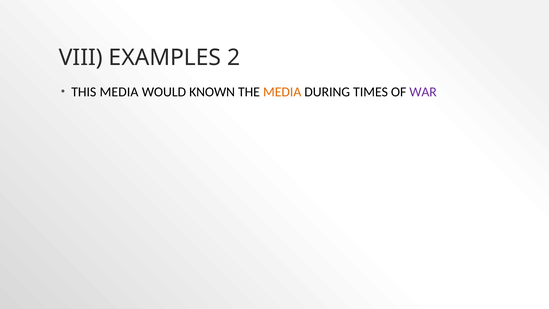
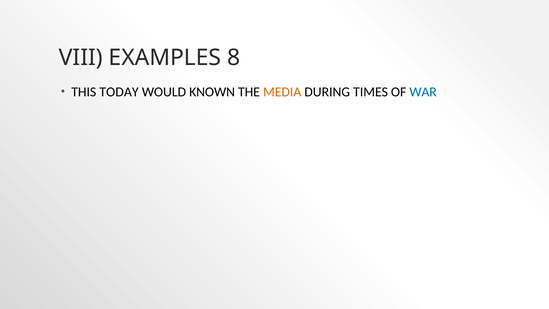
2: 2 -> 8
THIS MEDIA: MEDIA -> TODAY
WAR colour: purple -> blue
